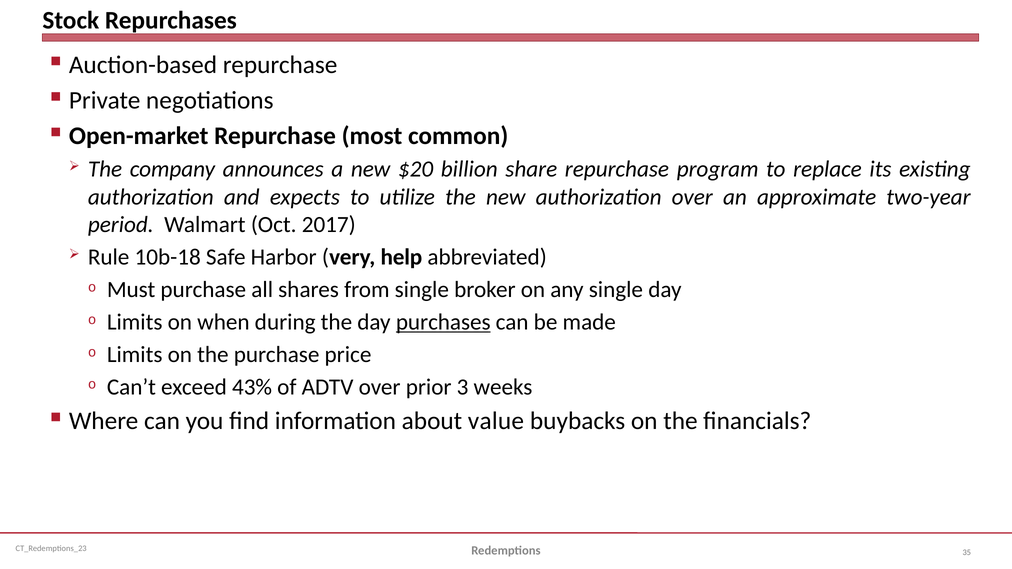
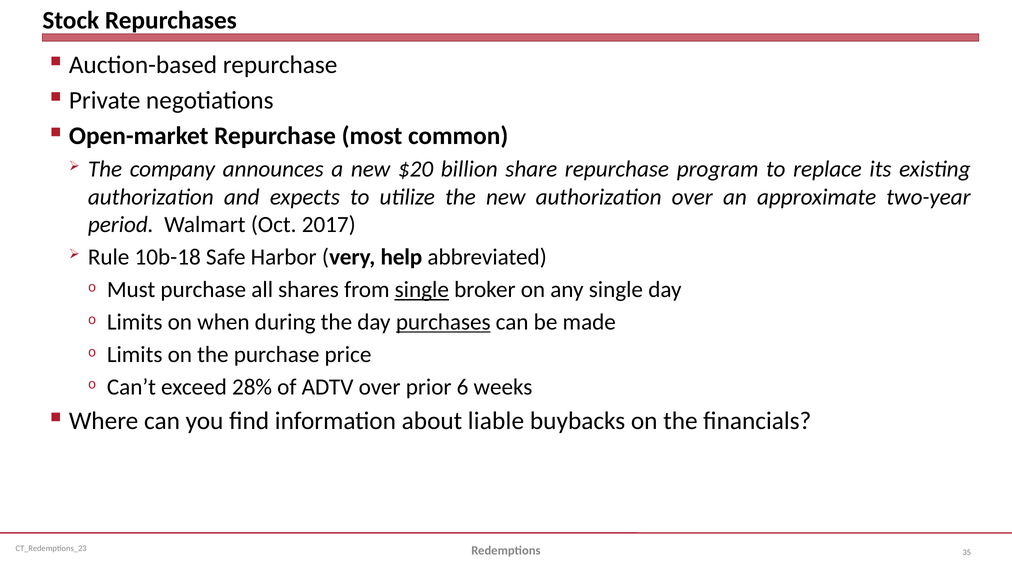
single at (422, 290) underline: none -> present
43%: 43% -> 28%
3: 3 -> 6
value: value -> liable
